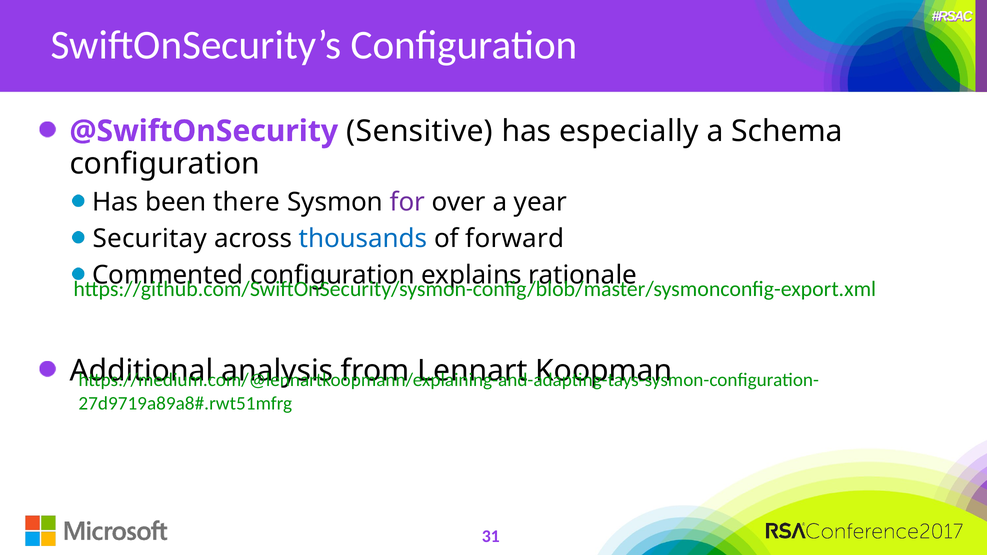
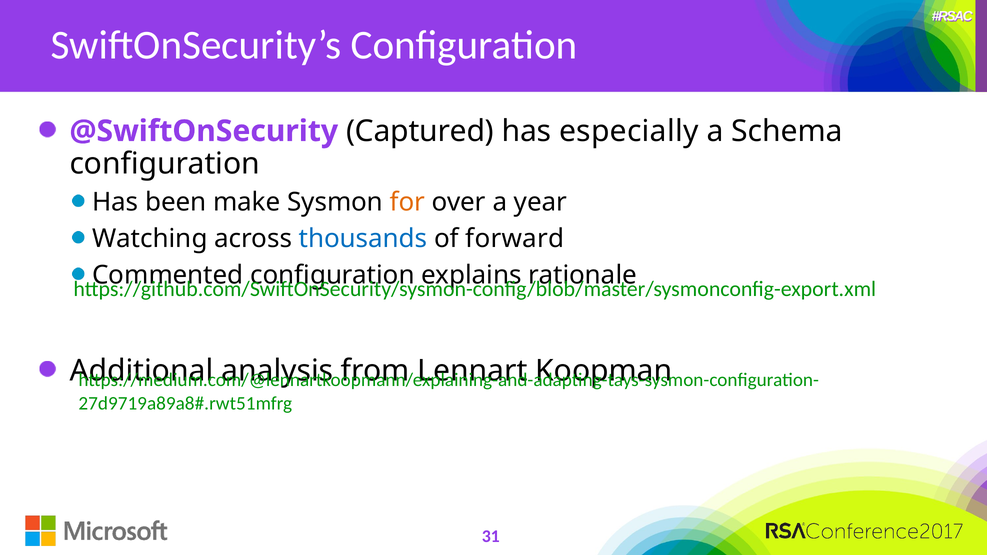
Sensitive: Sensitive -> Captured
there: there -> make
for colour: purple -> orange
Securitay: Securitay -> Watching
